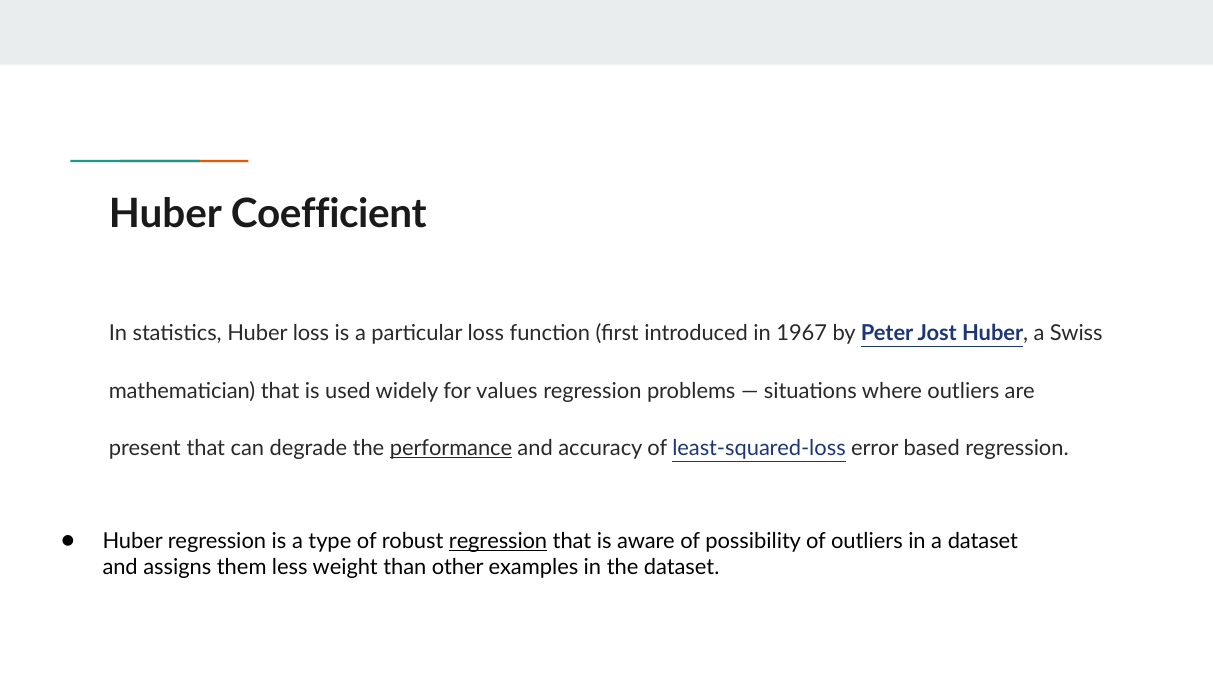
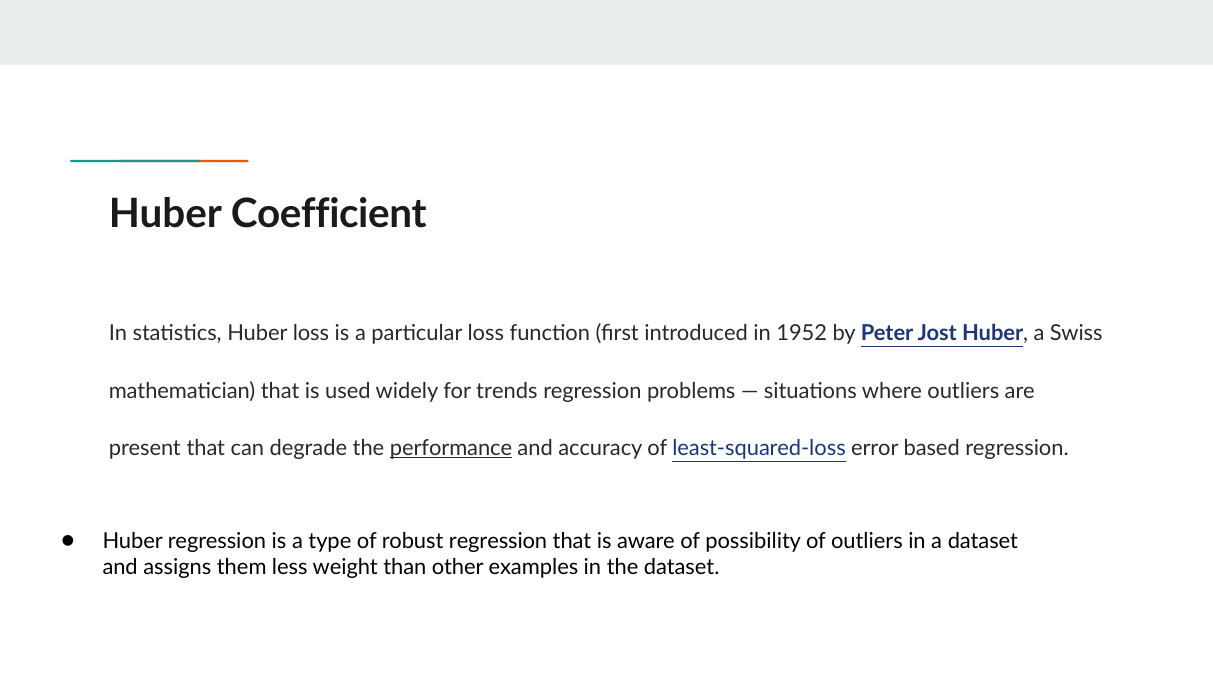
1967: 1967 -> 1952
values: values -> trends
regression at (498, 541) underline: present -> none
